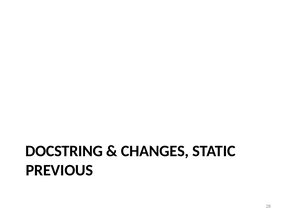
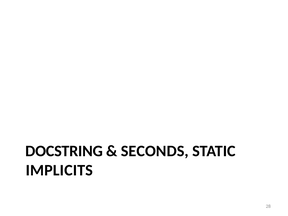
CHANGES: CHANGES -> SECONDS
PREVIOUS: PREVIOUS -> IMPLICITS
